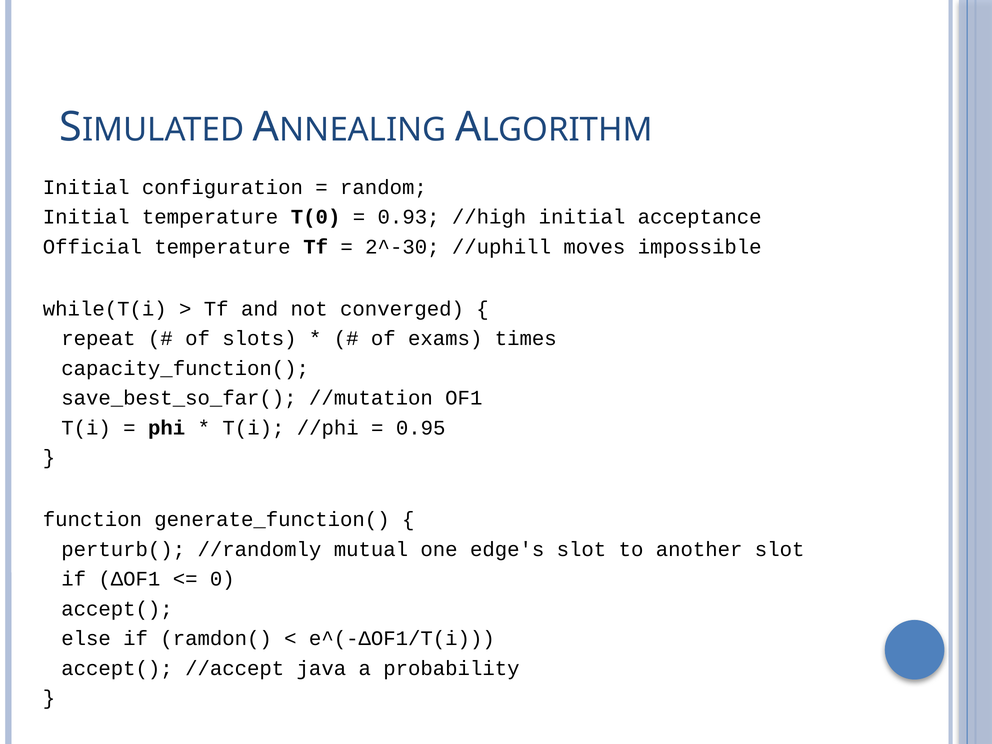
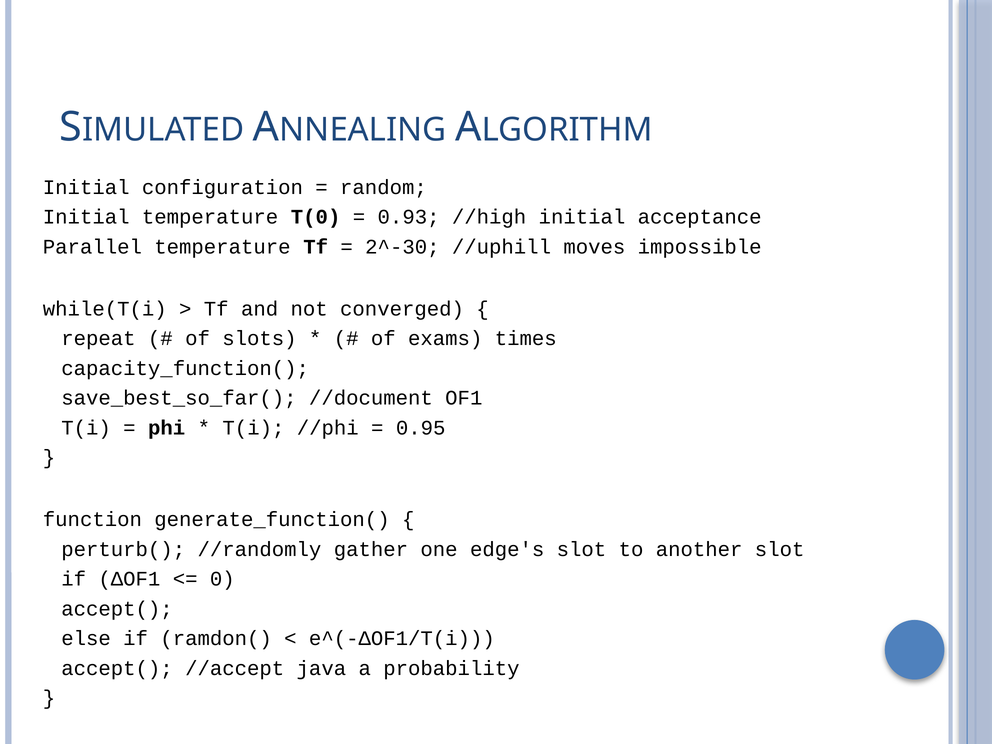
Official: Official -> Parallel
//mutation: //mutation -> //document
mutual: mutual -> gather
